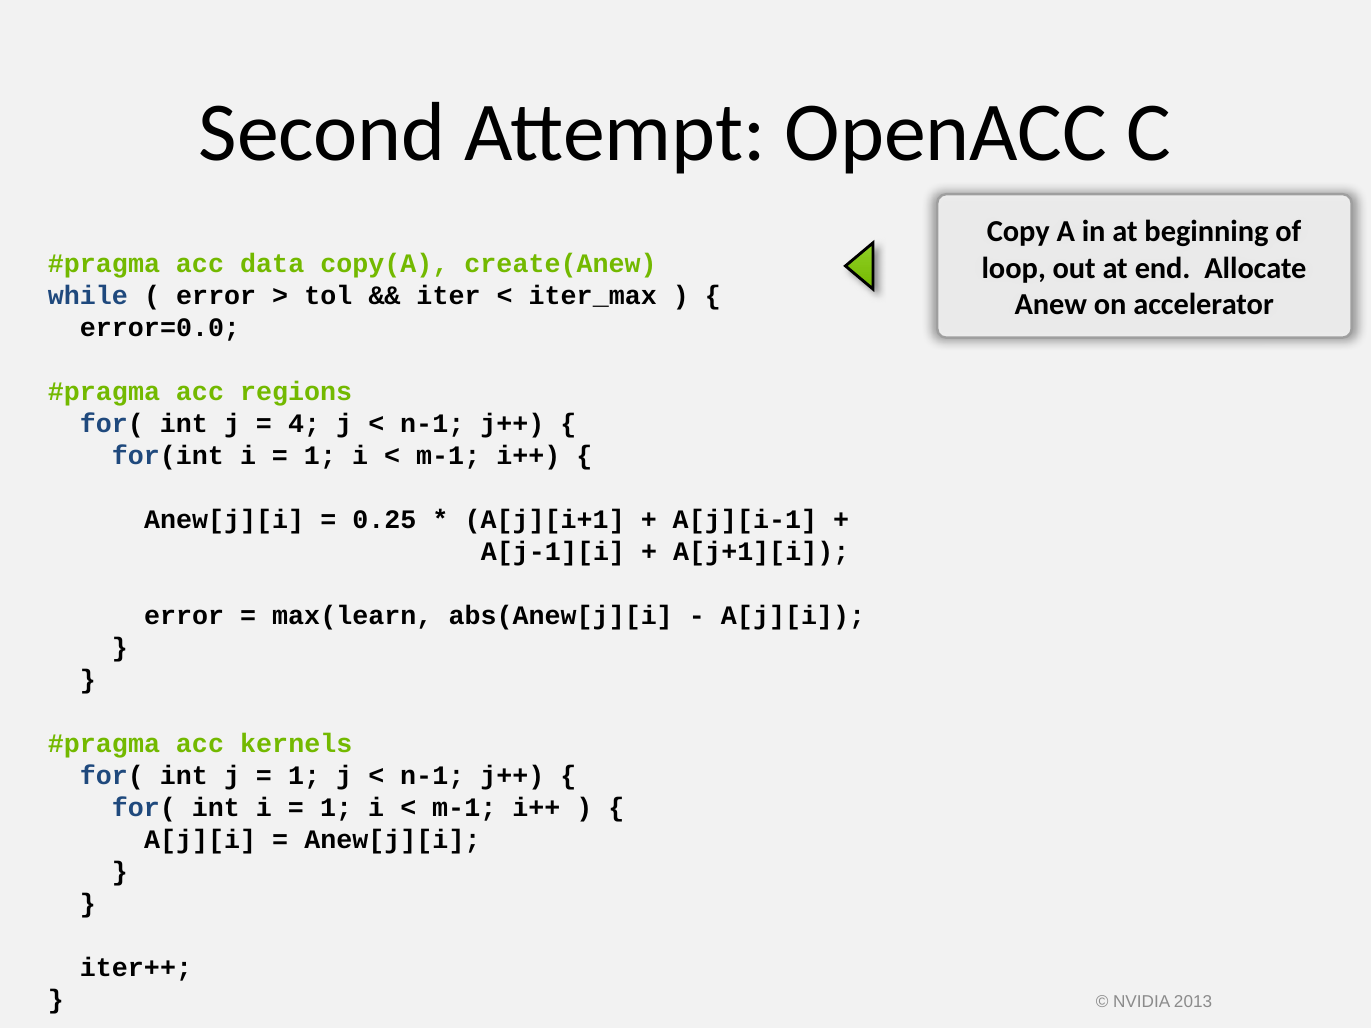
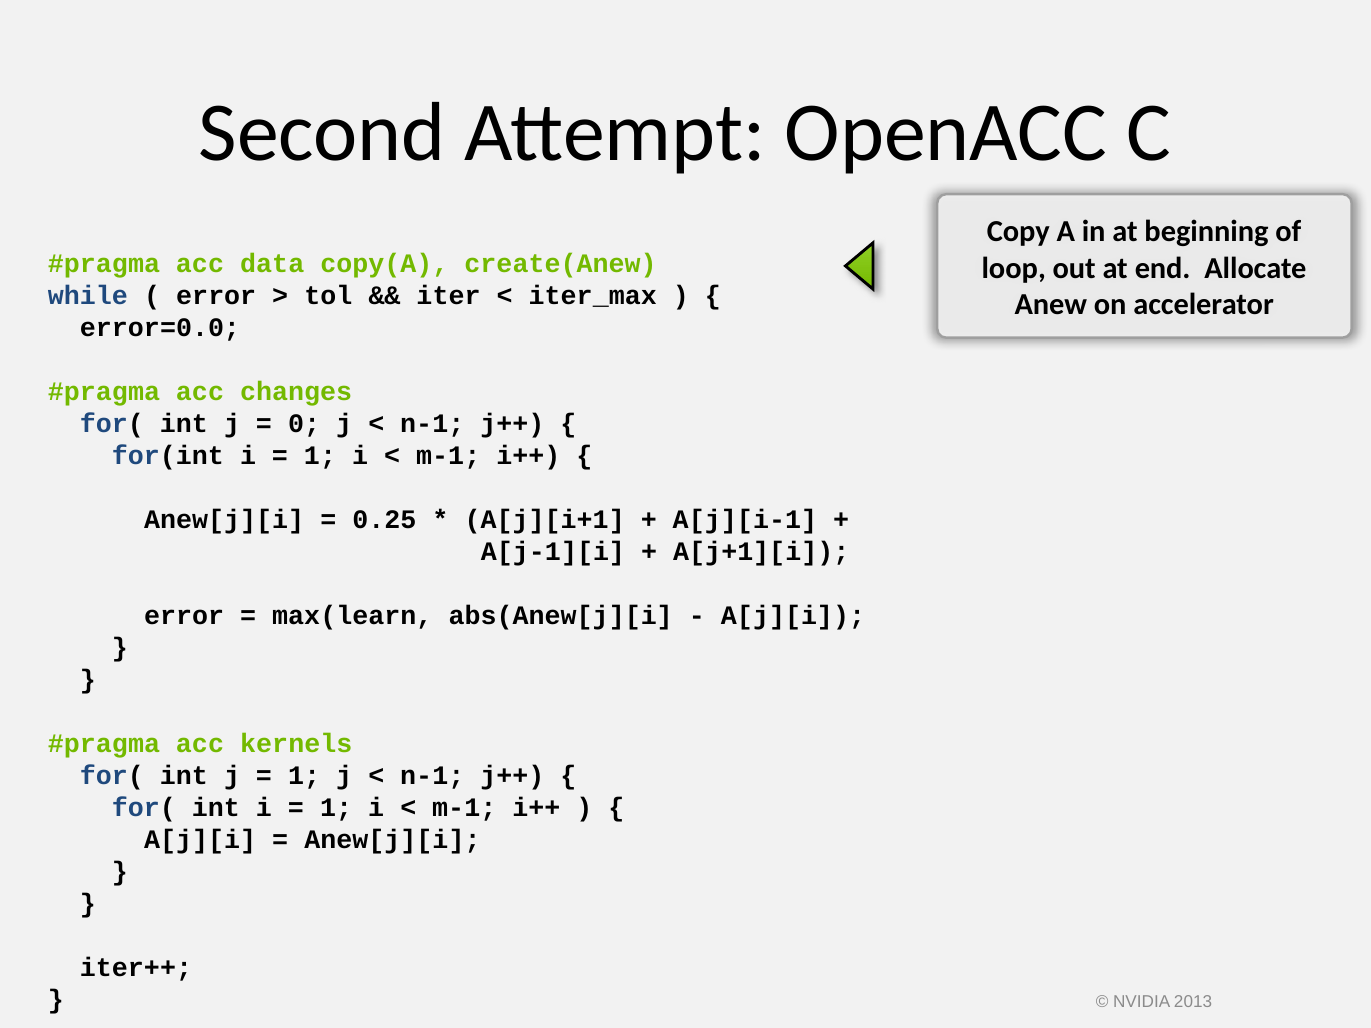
regions: regions -> changes
4: 4 -> 0
